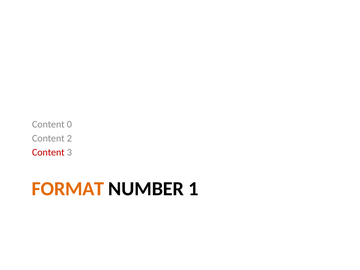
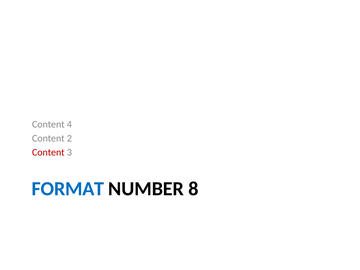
0: 0 -> 4
FORMAT colour: orange -> blue
1: 1 -> 8
